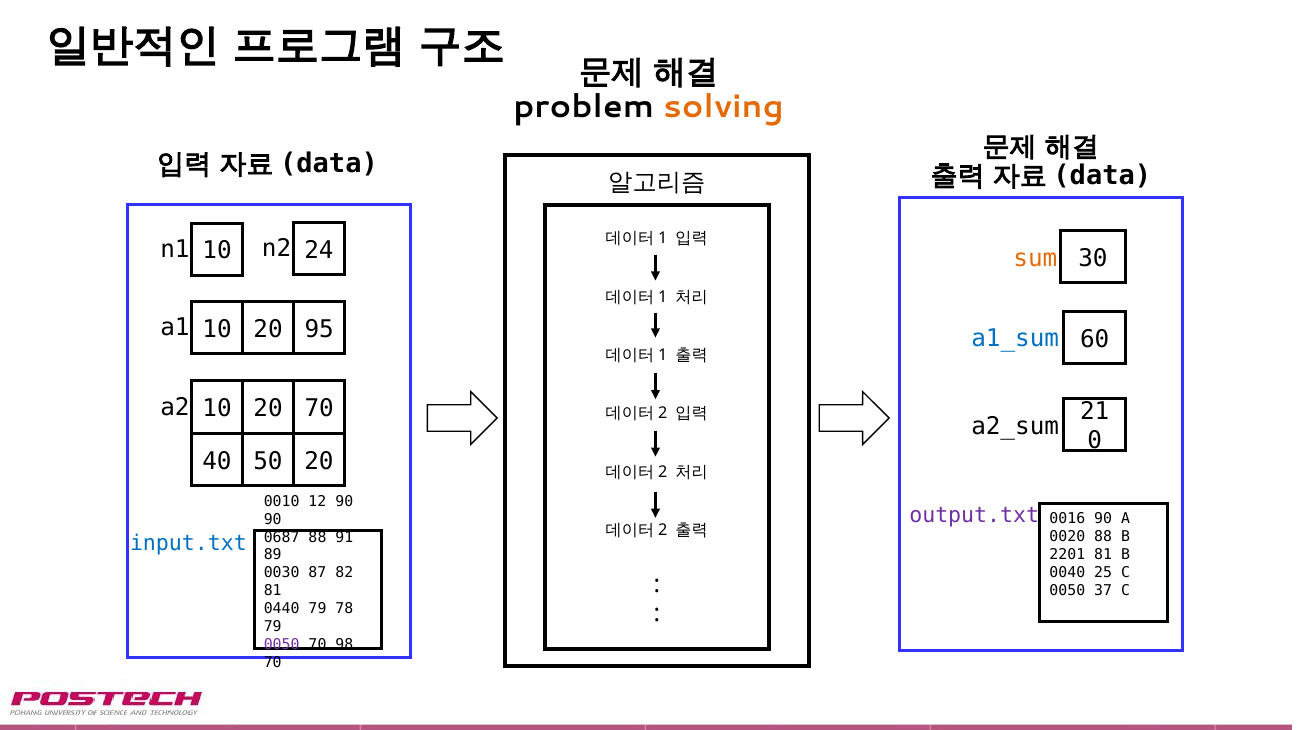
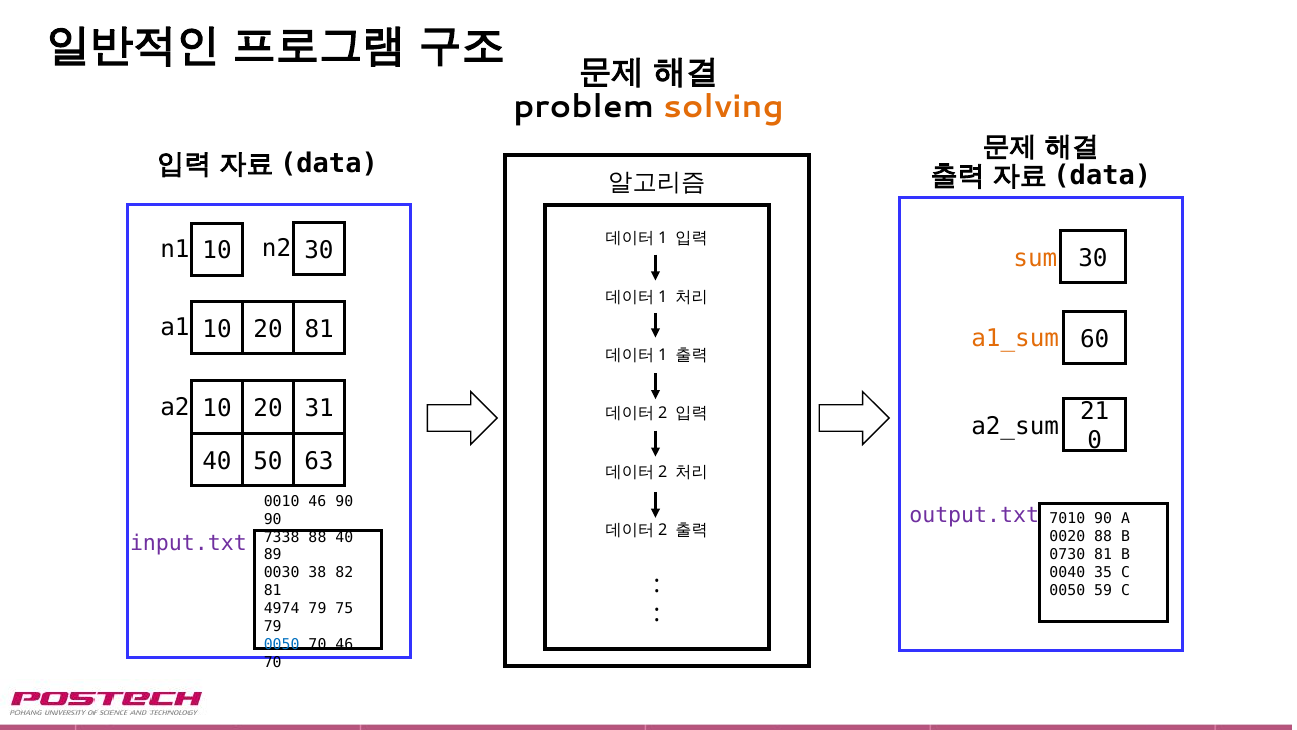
n1 24: 24 -> 30
20 95: 95 -> 81
a1_sum colour: blue -> orange
20 70: 70 -> 31
50 20: 20 -> 63
0010 12: 12 -> 46
0016: 0016 -> 7010
0687: 0687 -> 7338
88 91: 91 -> 40
input.txt colour: blue -> purple
2201: 2201 -> 0730
25: 25 -> 35
87: 87 -> 38
37: 37 -> 59
0440: 0440 -> 4974
78: 78 -> 75
0050 at (282, 644) colour: purple -> blue
70 98: 98 -> 46
